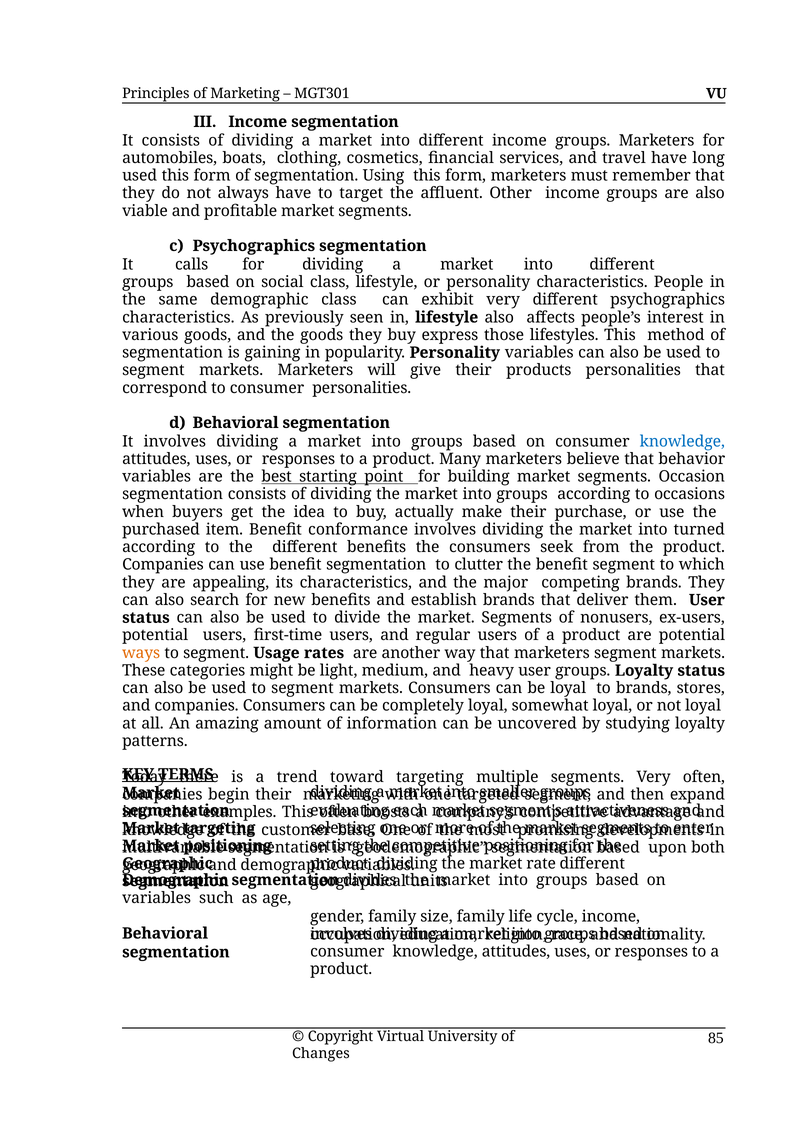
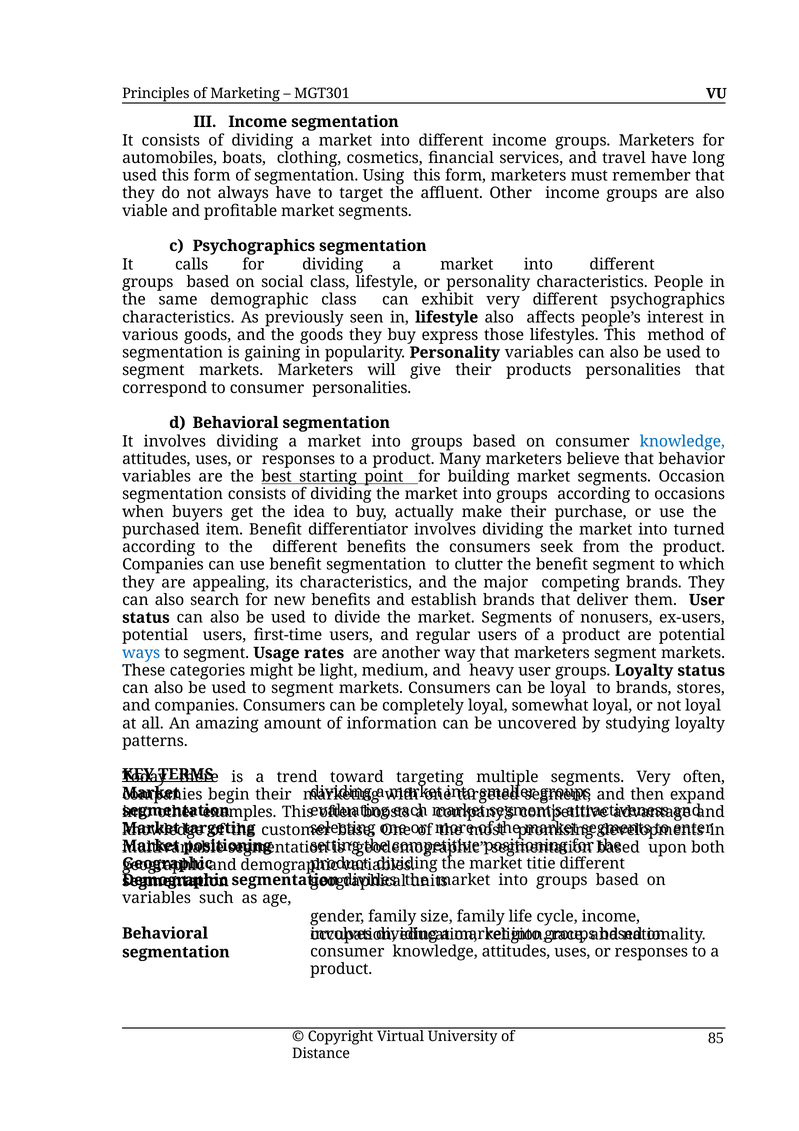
conformance: conformance -> differentiator
ways colour: orange -> blue
rate: rate -> titie
Changes: Changes -> Distance
